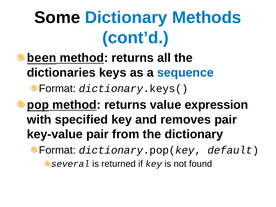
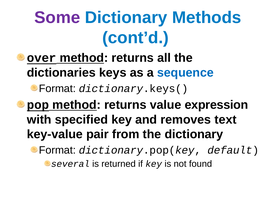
Some colour: black -> purple
been: been -> over
removes pair: pair -> text
